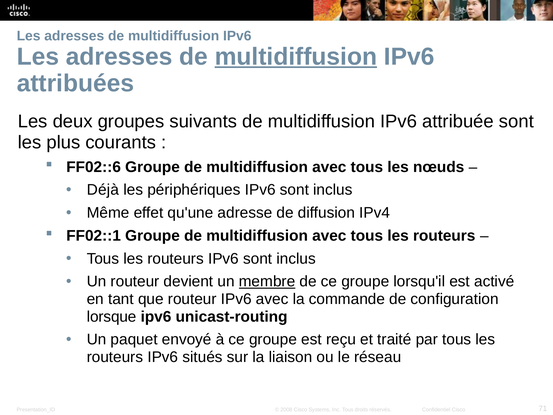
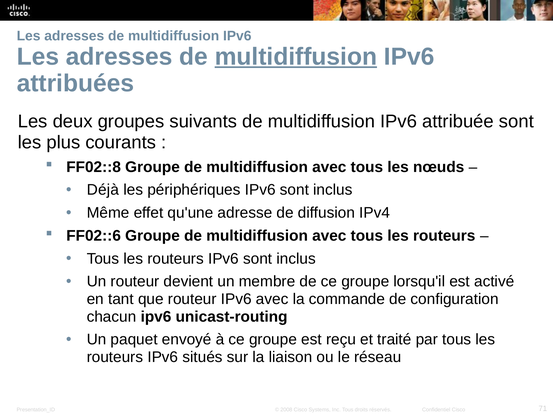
FF02::6: FF02::6 -> FF02::8
FF02::1: FF02::1 -> FF02::6
membre underline: present -> none
lorsque: lorsque -> chacun
